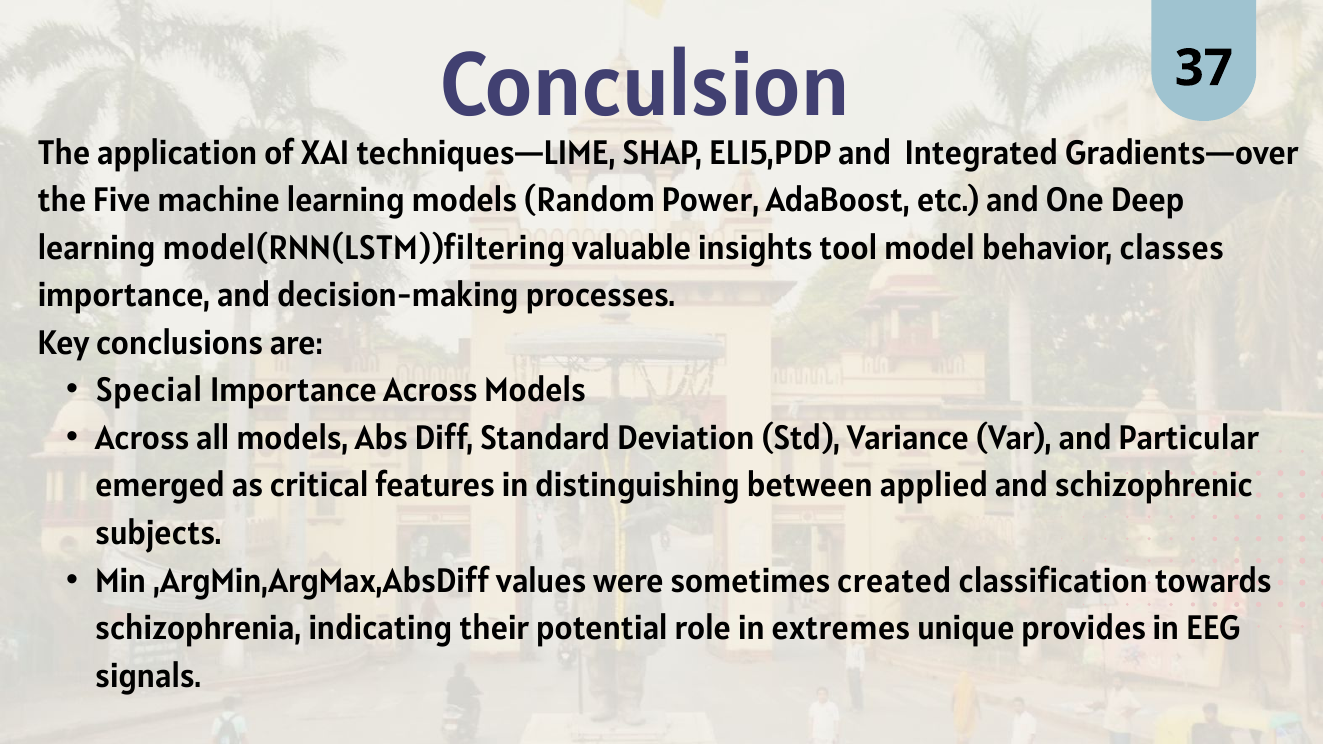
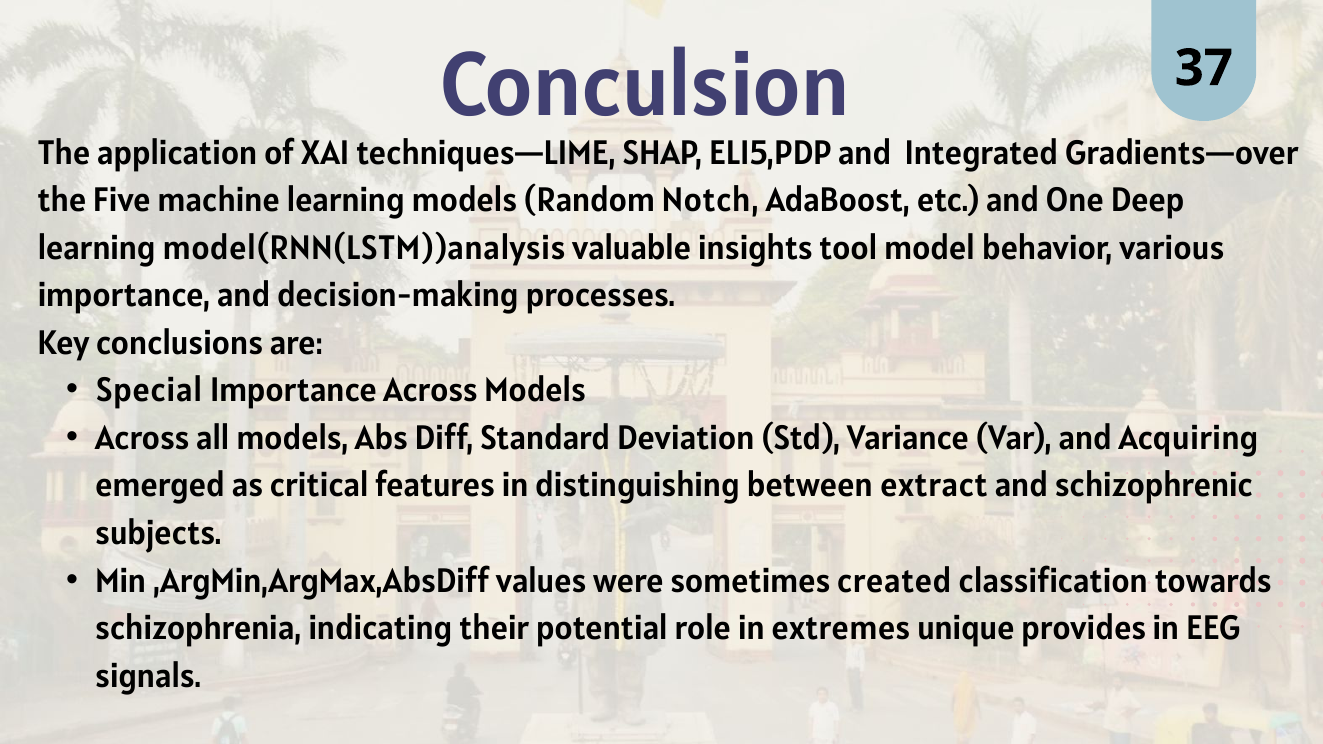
Power: Power -> Notch
model(RNN(LSTM))filtering: model(RNN(LSTM))filtering -> model(RNN(LSTM))analysis
classes: classes -> various
Particular: Particular -> Acquiring
applied: applied -> extract
